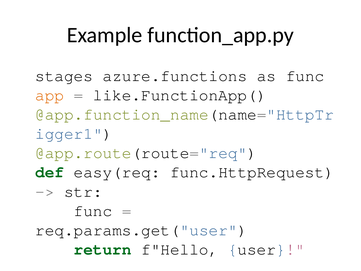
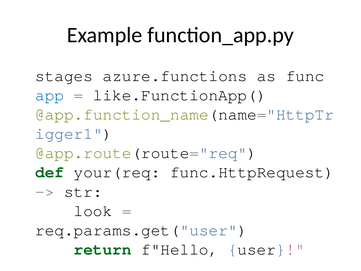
app colour: orange -> blue
easy(req: easy(req -> your(req
func at (93, 211): func -> look
